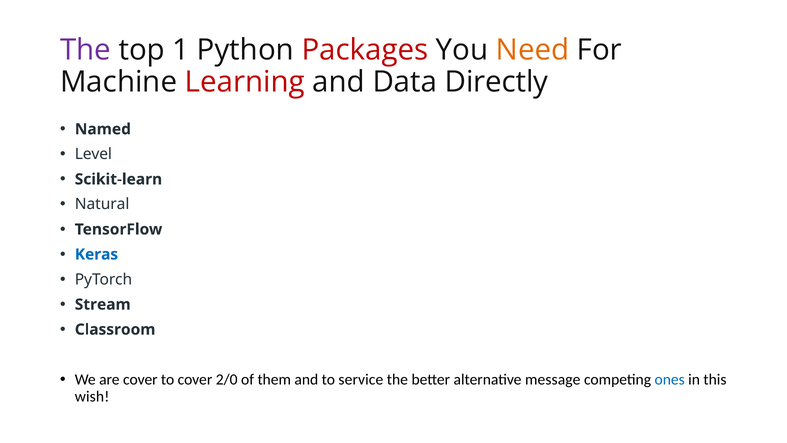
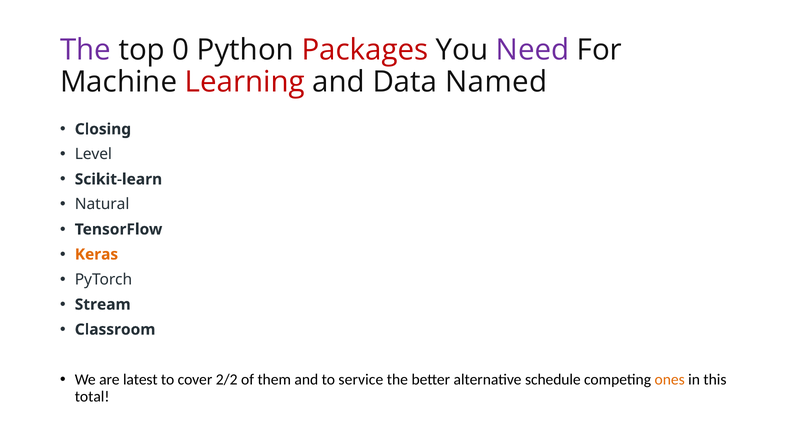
1: 1 -> 0
Need colour: orange -> purple
Directly: Directly -> Named
Named: Named -> Closing
Keras colour: blue -> orange
are cover: cover -> latest
2/0: 2/0 -> 2/2
message: message -> schedule
ones colour: blue -> orange
wish: wish -> total
